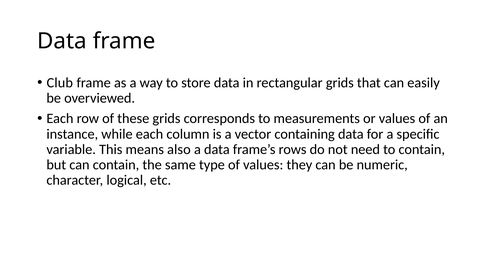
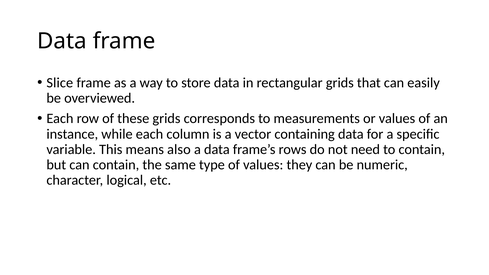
Club: Club -> Slice
